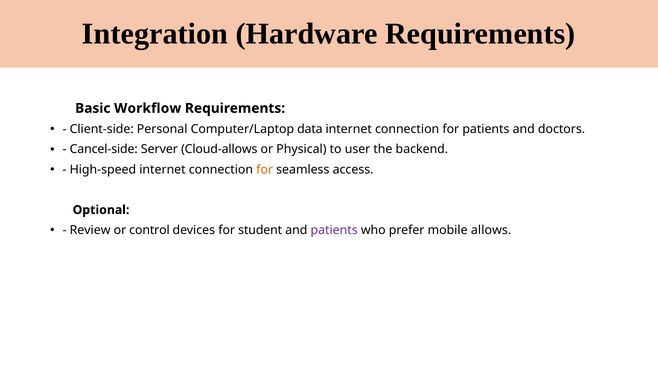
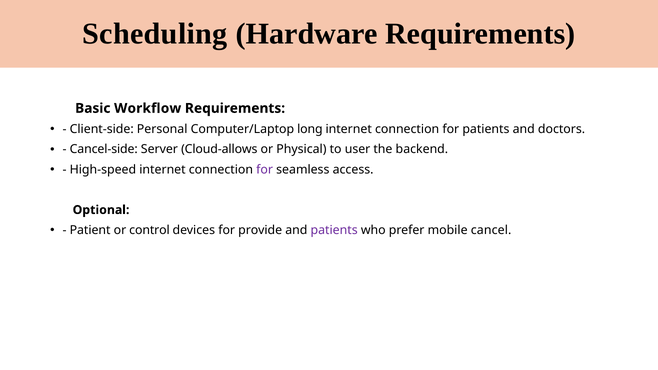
Integration: Integration -> Scheduling
data: data -> long
for at (265, 170) colour: orange -> purple
Review: Review -> Patient
student: student -> provide
allows: allows -> cancel
